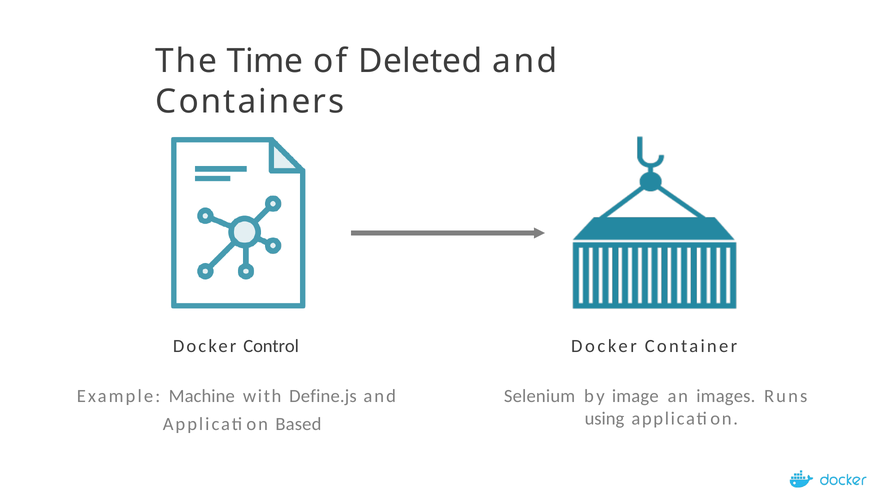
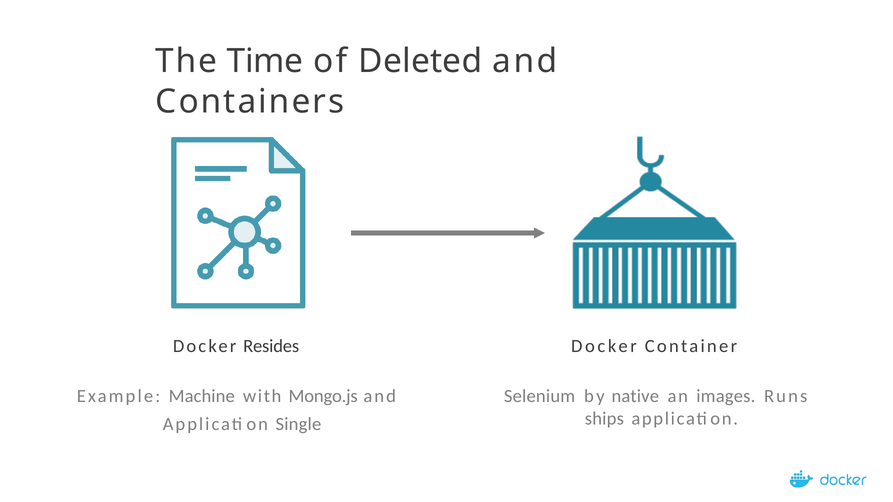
Control: Control -> Resides
Define.js: Define.js -> Mongo.js
image: image -> native
using: using -> ships
Based: Based -> Single
